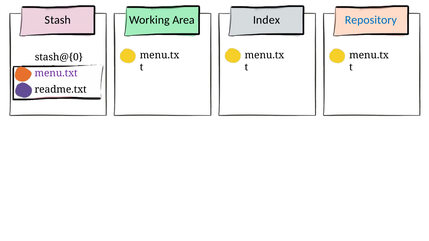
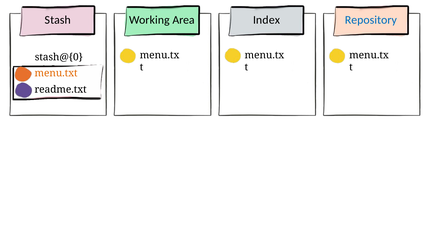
menu.txt colour: purple -> orange
